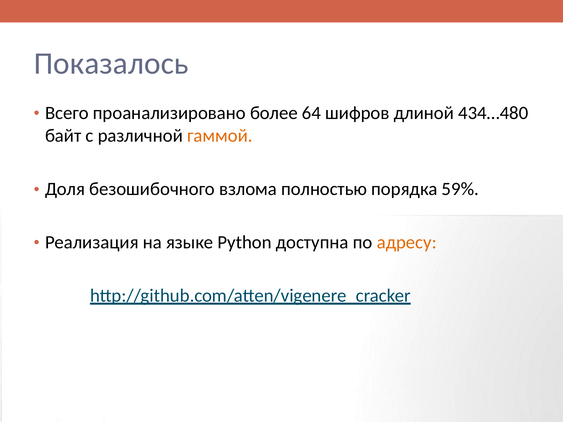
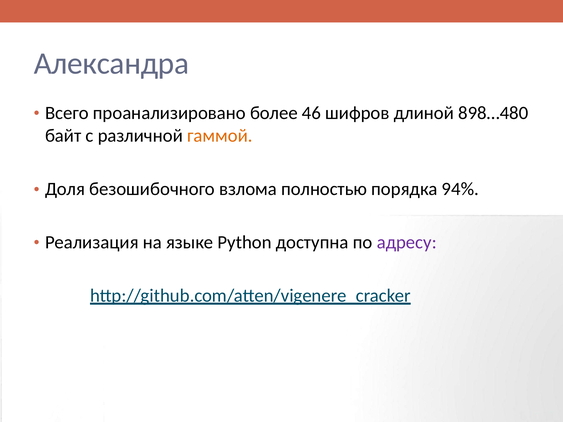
Показалось: Показалось -> Александра
64: 64 -> 46
434…480: 434…480 -> 898…480
59%: 59% -> 94%
адресу colour: orange -> purple
